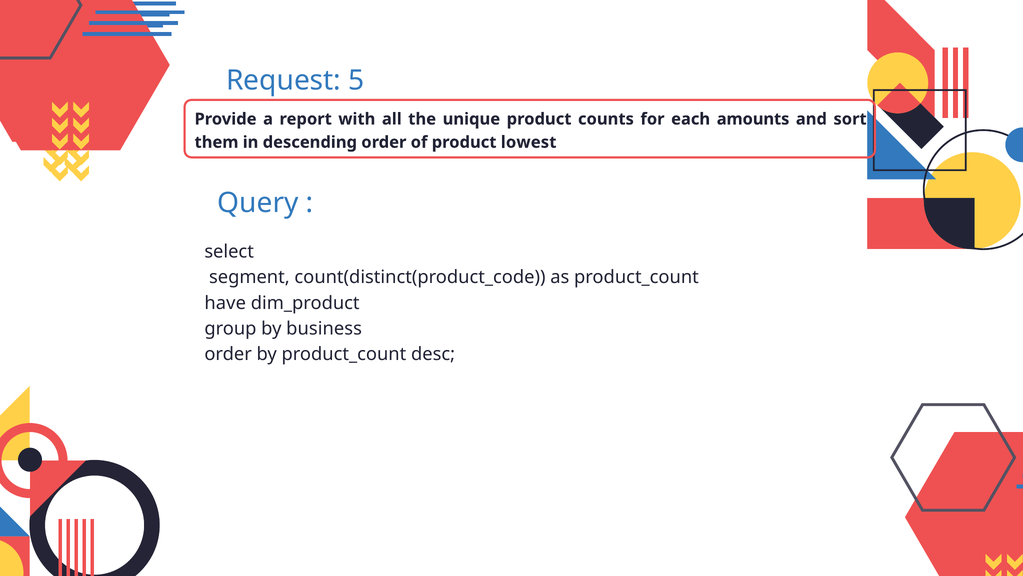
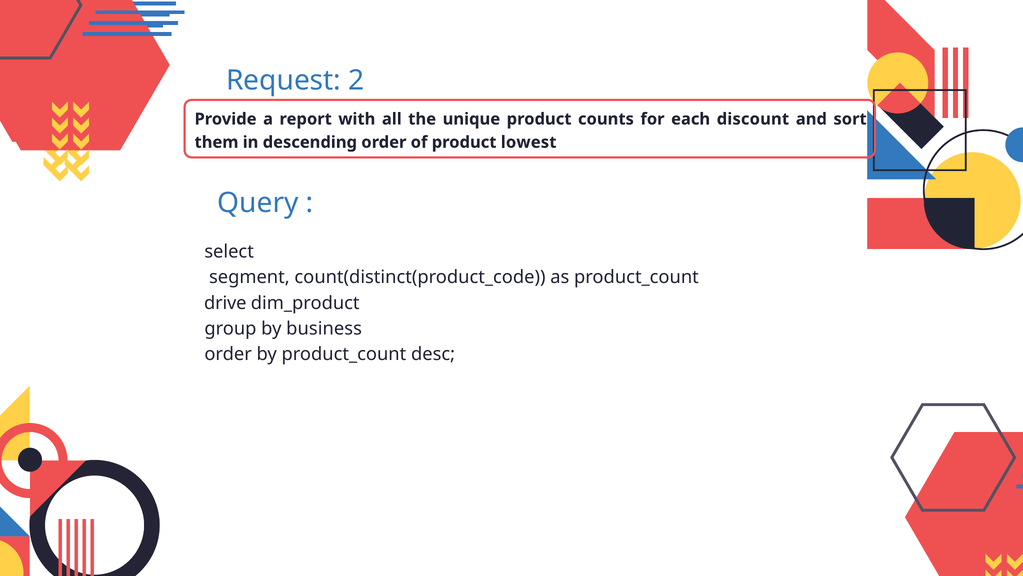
5: 5 -> 2
amounts: amounts -> discount
have: have -> drive
